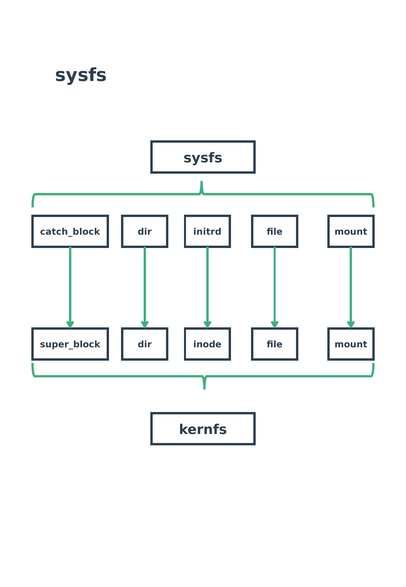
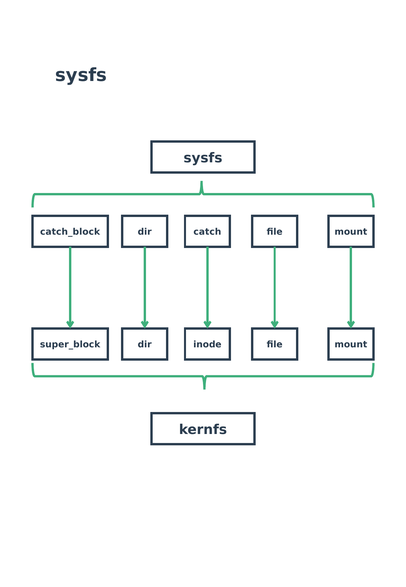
initrd: initrd -> catch
